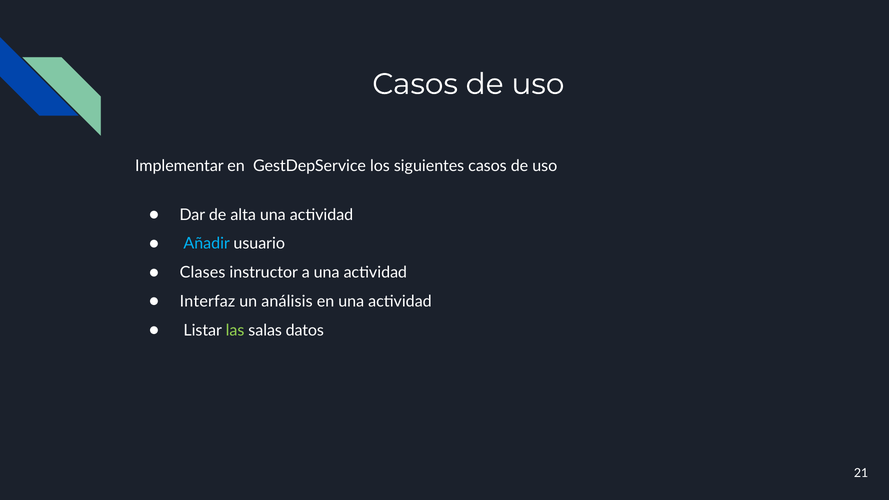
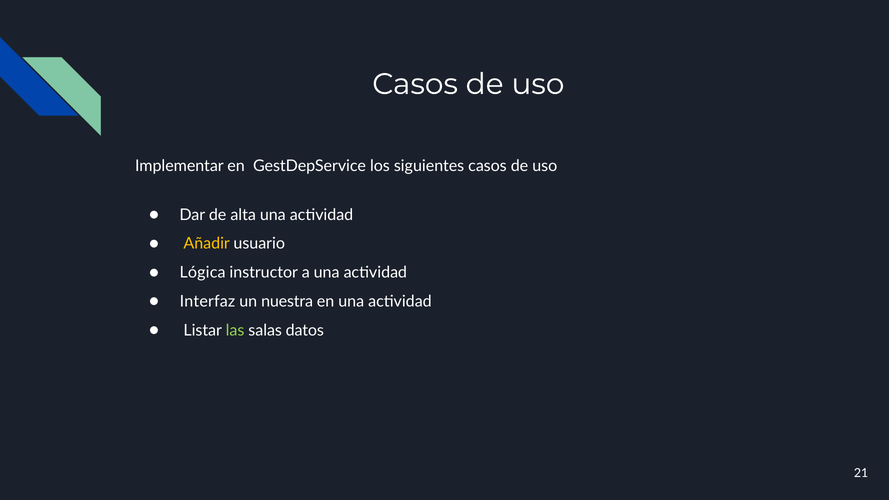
Añadir colour: light blue -> yellow
Clases: Clases -> Lógica
análisis: análisis -> nuestra
